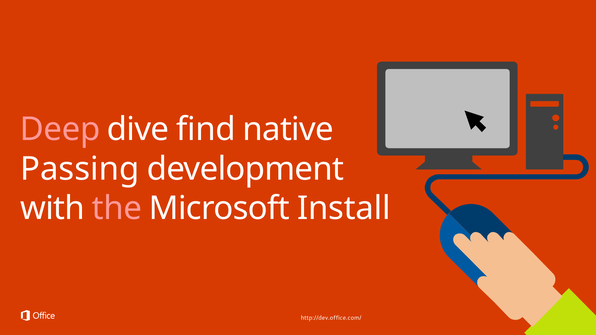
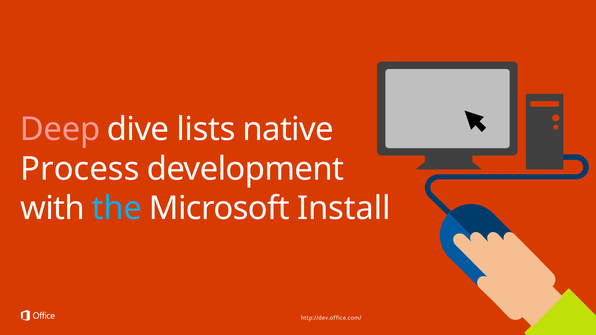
find: find -> lists
Passing: Passing -> Process
the colour: pink -> light blue
